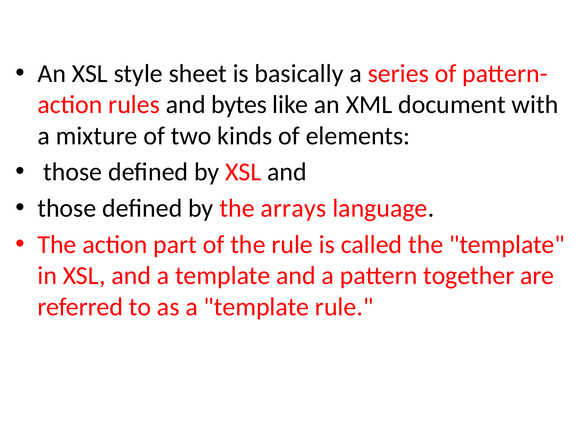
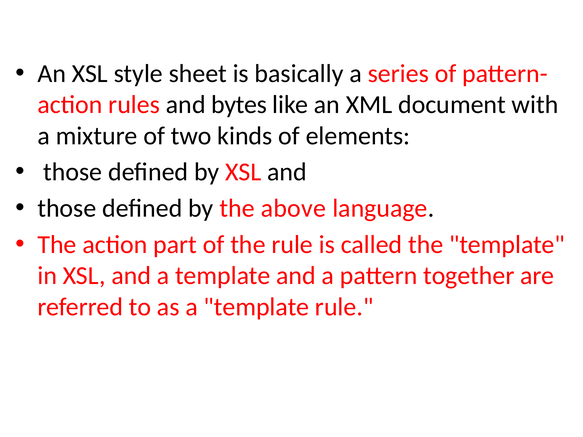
arrays: arrays -> above
